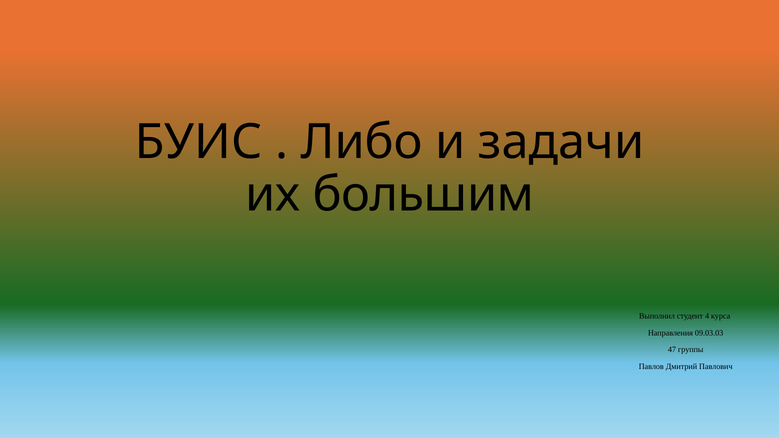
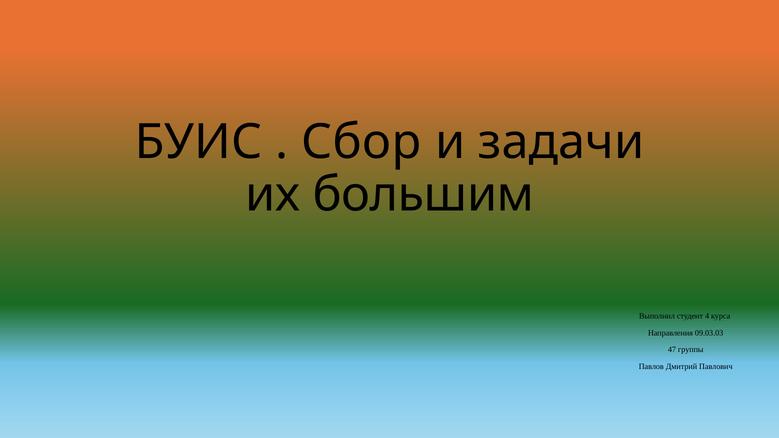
Либо: Либо -> Сбор
